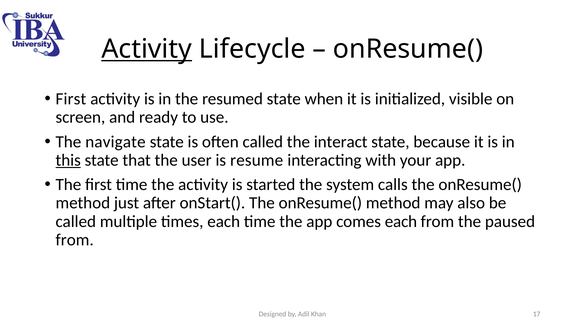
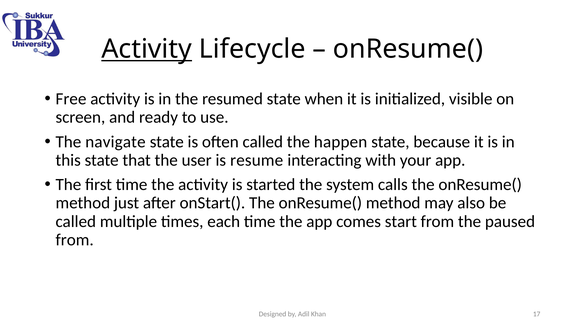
First at (71, 99): First -> Free
interact: interact -> happen
this underline: present -> none
comes each: each -> start
